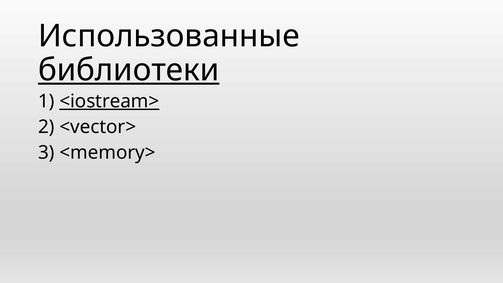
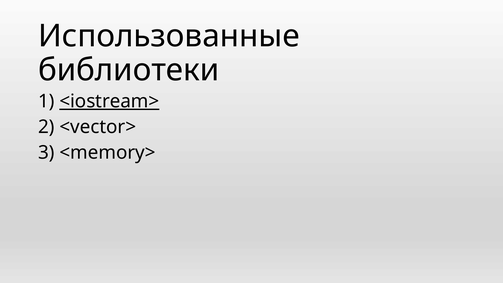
библиотеки underline: present -> none
